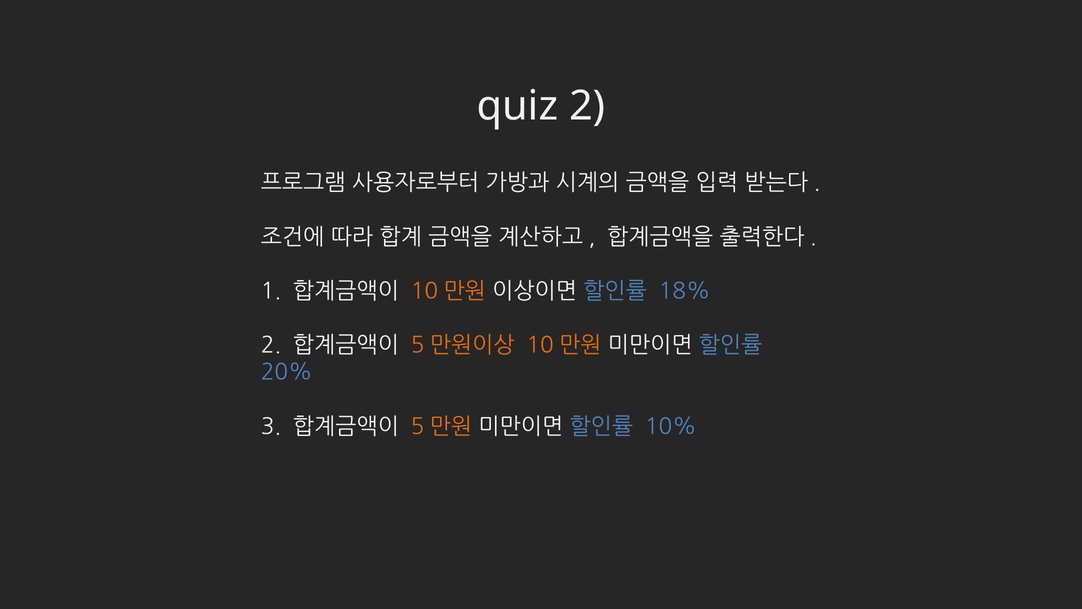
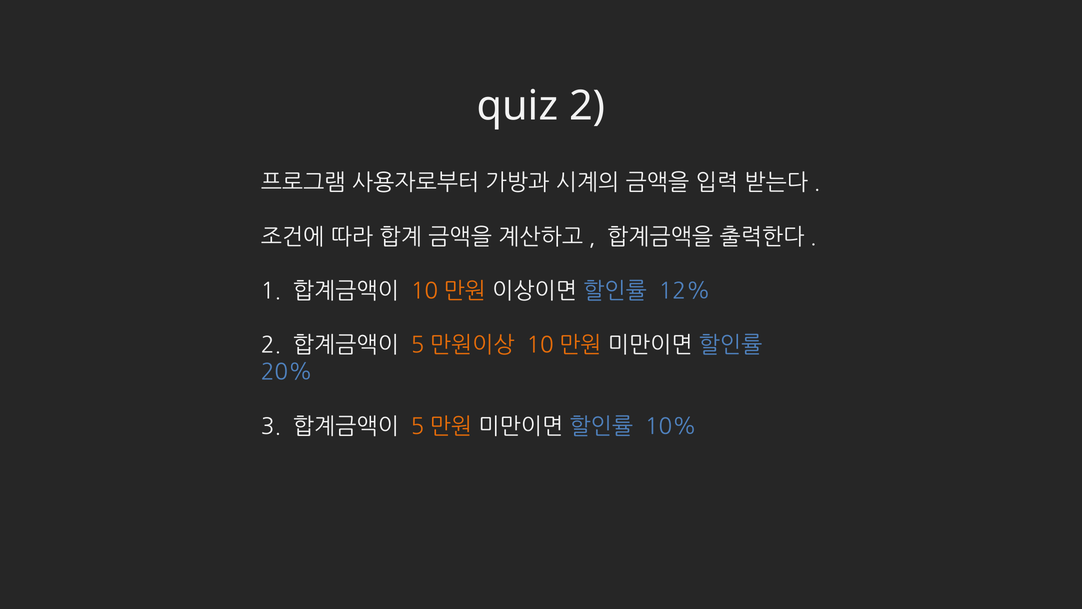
18%: 18% -> 12%
